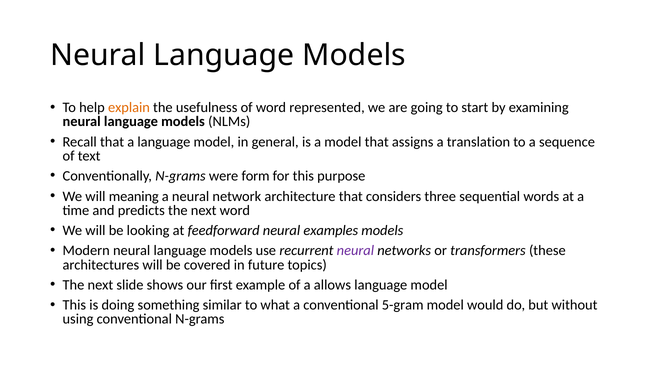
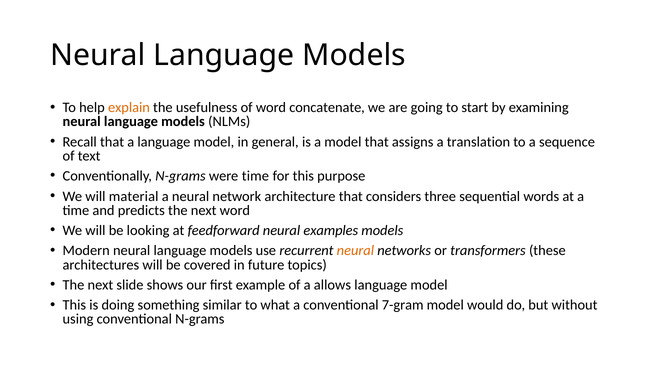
represented: represented -> concatenate
were form: form -> time
meaning: meaning -> material
neural at (355, 251) colour: purple -> orange
5-gram: 5-gram -> 7-gram
